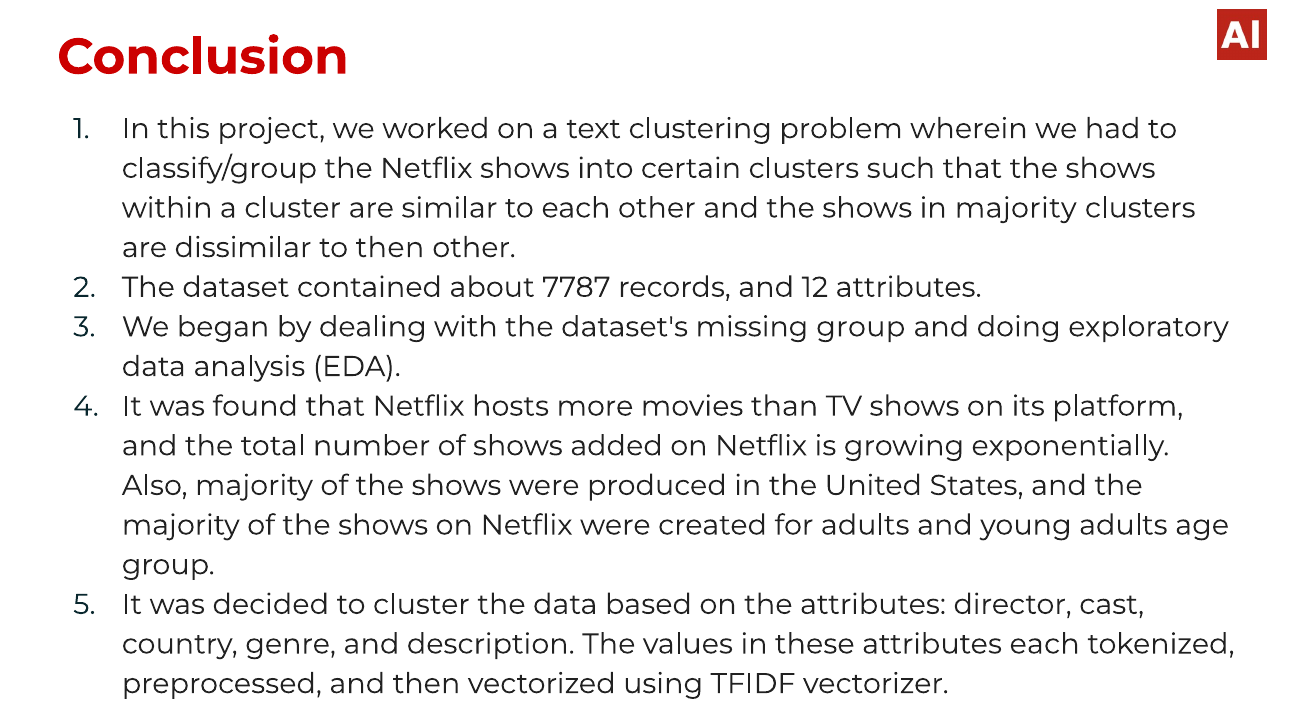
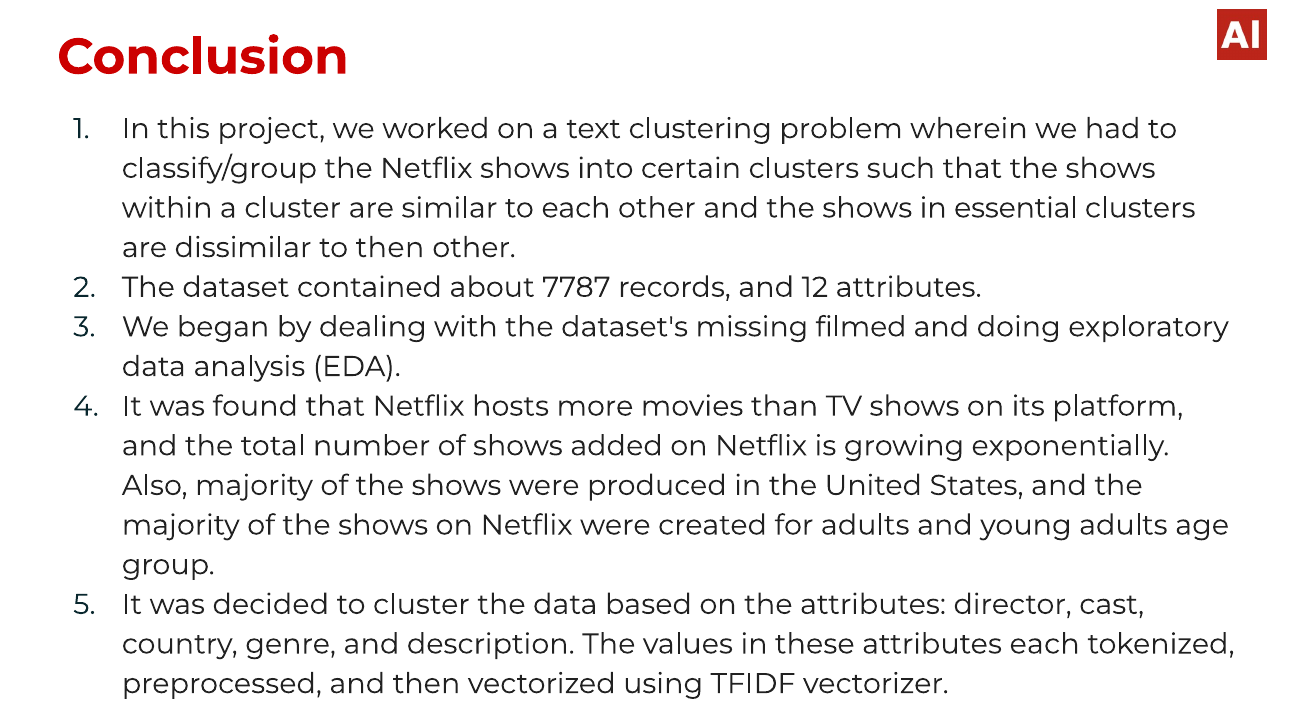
in majority: majority -> essential
missing group: group -> filmed
